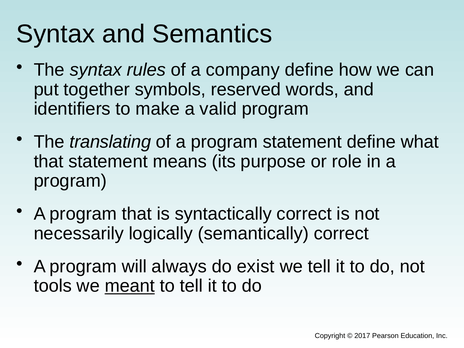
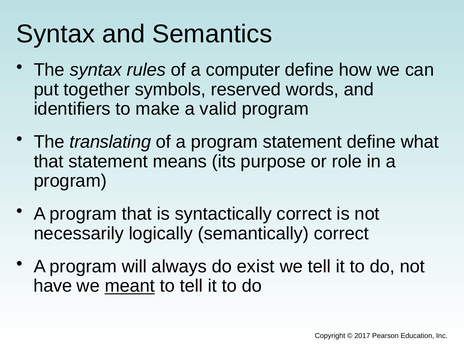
company: company -> computer
tools: tools -> have
